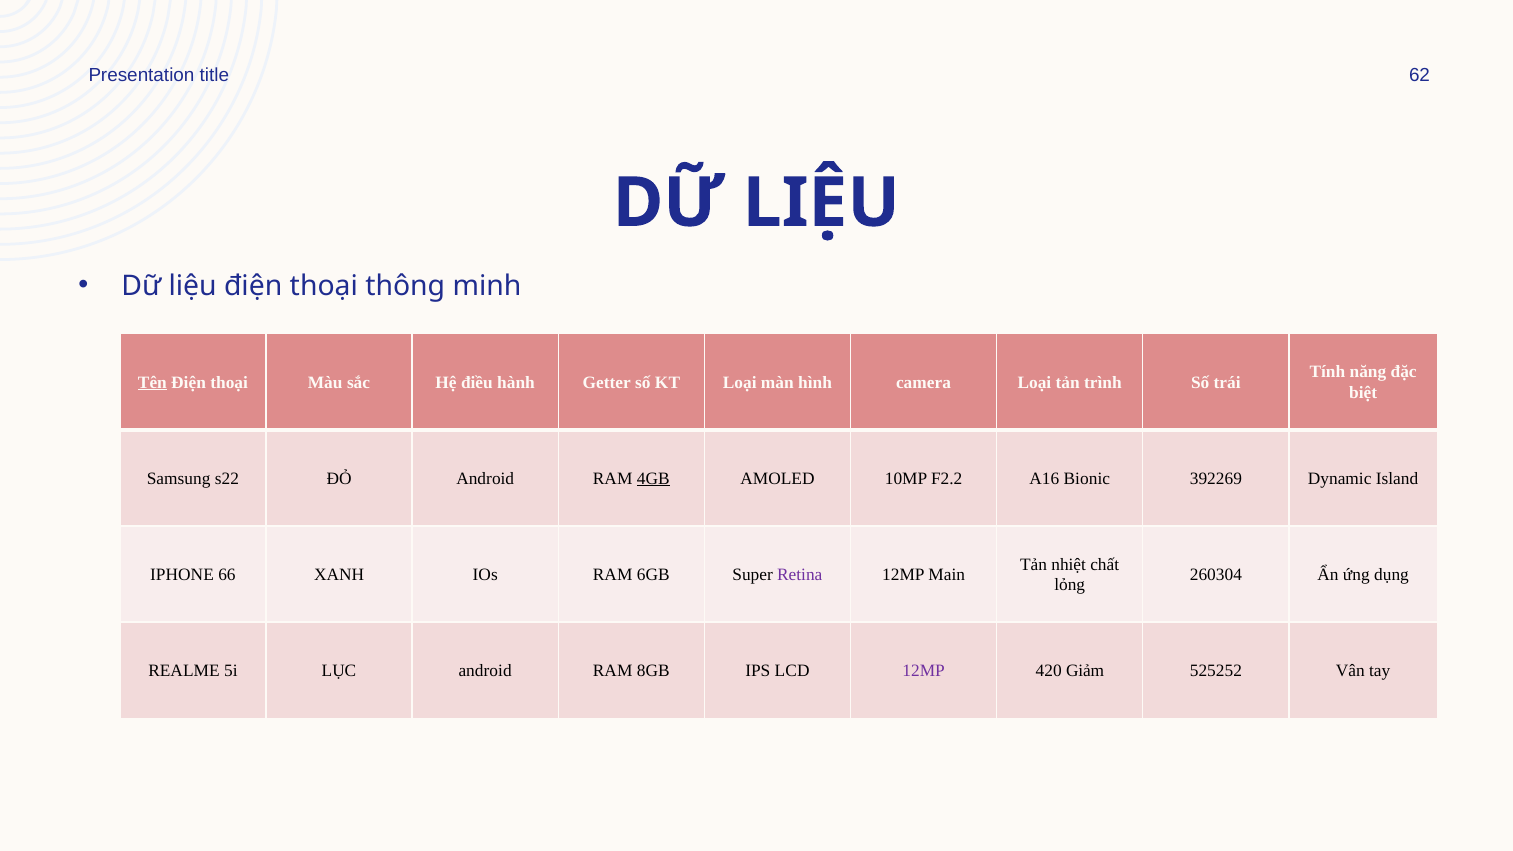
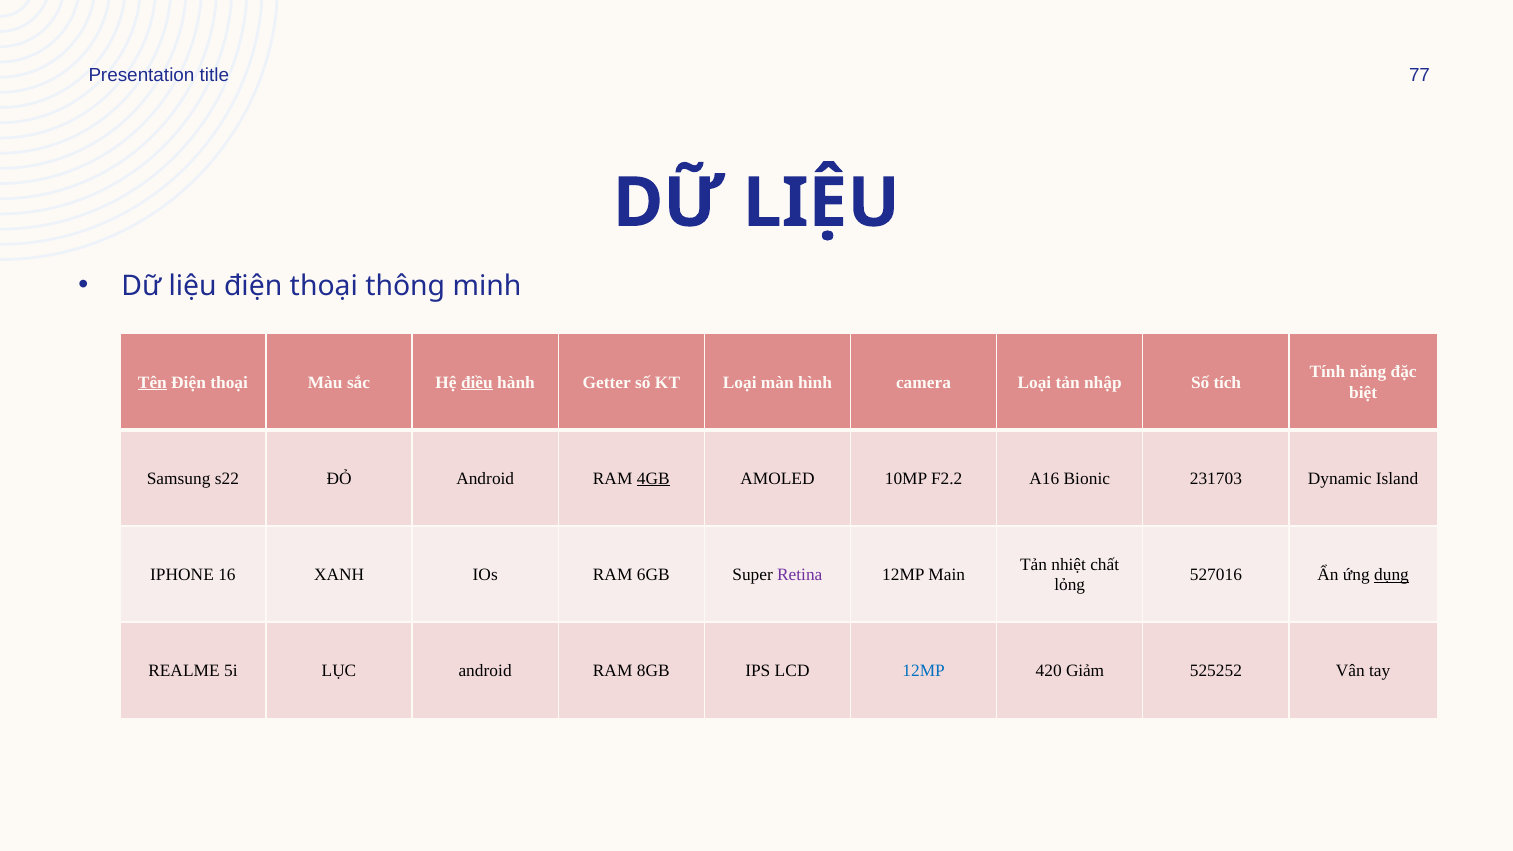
62: 62 -> 77
điều underline: none -> present
trình: trình -> nhập
trái: trái -> tích
392269: 392269 -> 231703
66: 66 -> 16
260304: 260304 -> 527016
dụng underline: none -> present
12MP at (924, 671) colour: purple -> blue
